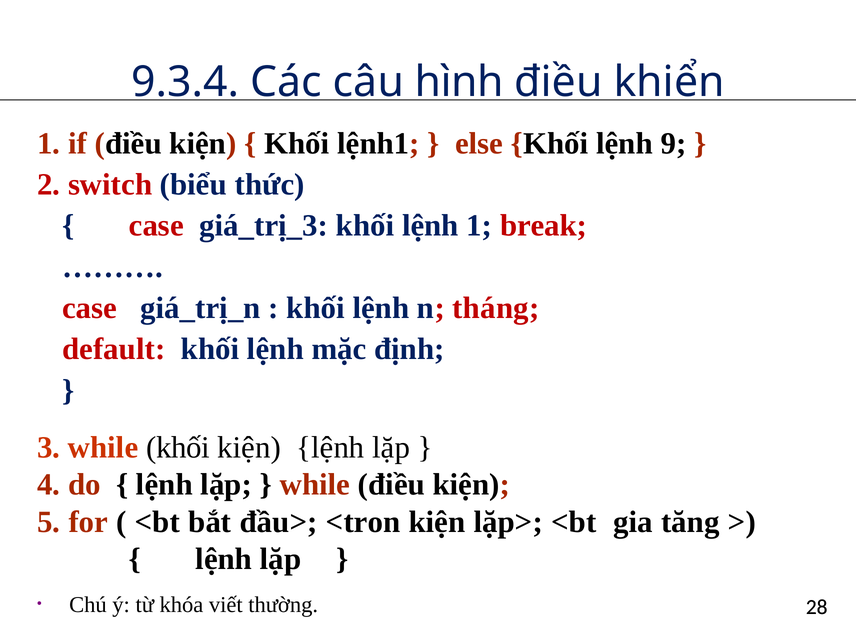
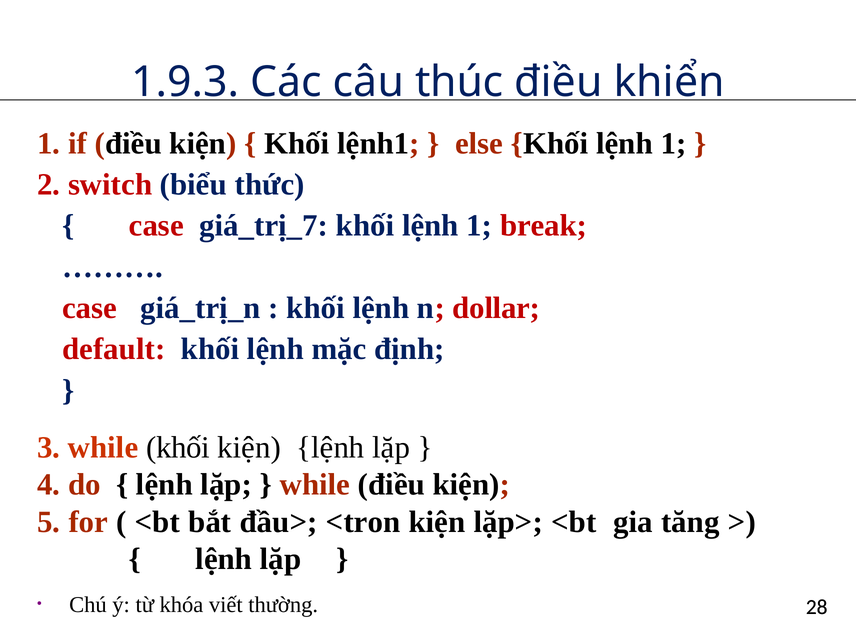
9.3.4: 9.3.4 -> 1.9.3
hình: hình -> thúc
else Khối lệnh 9: 9 -> 1
giá_trị_3: giá_trị_3 -> giá_trị_7
tháng: tháng -> dollar
